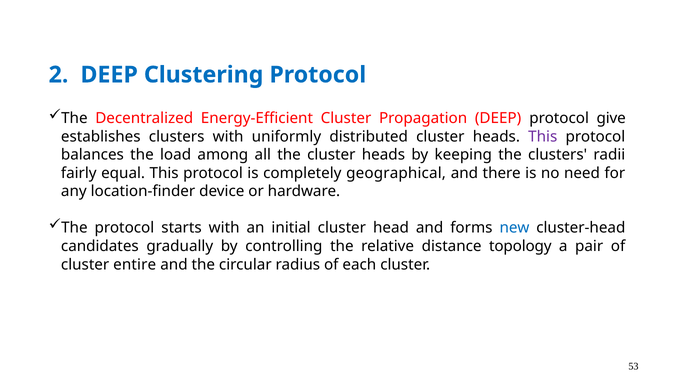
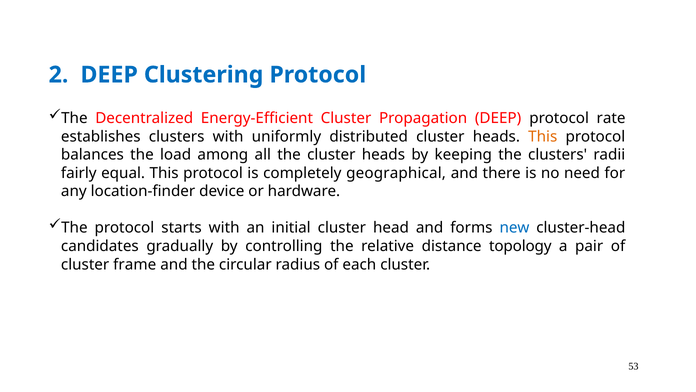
give: give -> rate
This at (543, 136) colour: purple -> orange
entire: entire -> frame
